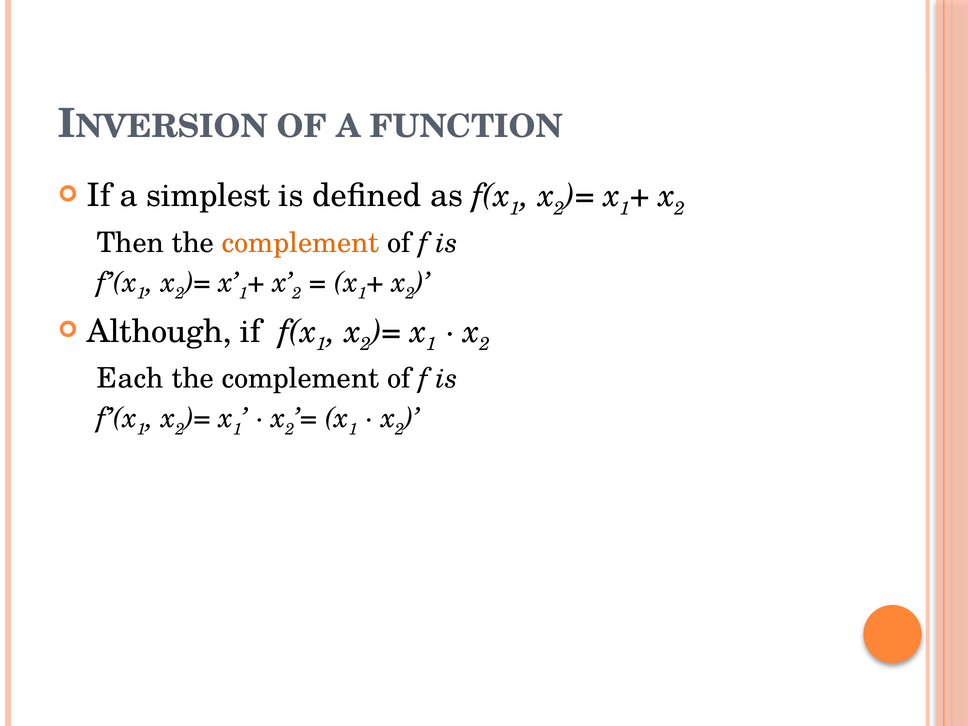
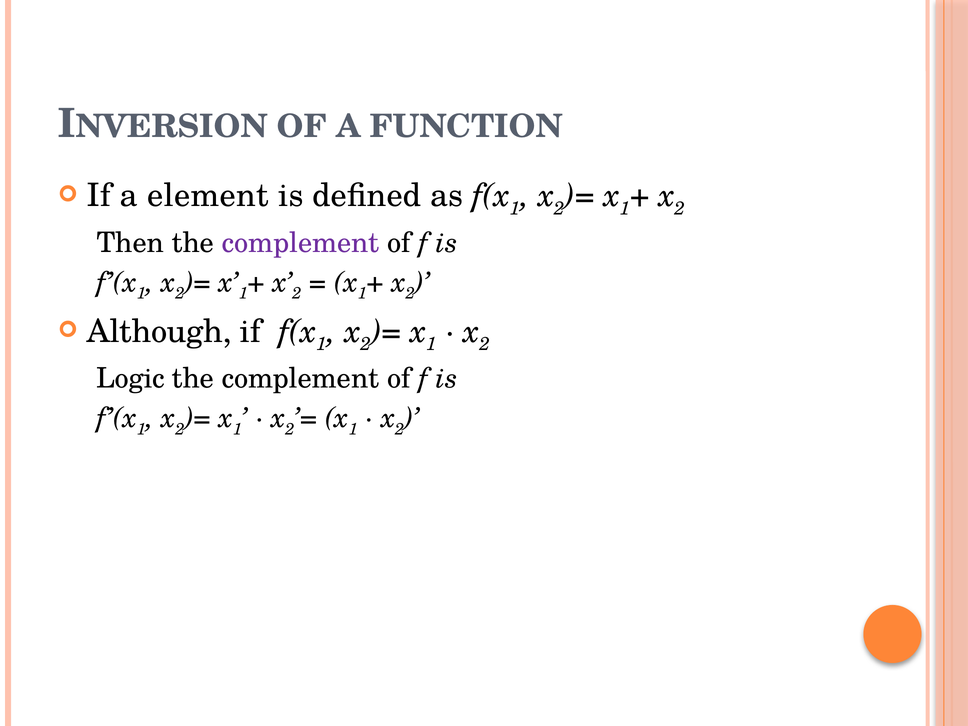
simplest: simplest -> element
complement at (301, 243) colour: orange -> purple
Each: Each -> Logic
